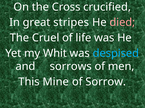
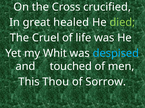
stripes: stripes -> healed
died colour: pink -> light green
sorrows: sorrows -> touched
Mine: Mine -> Thou
